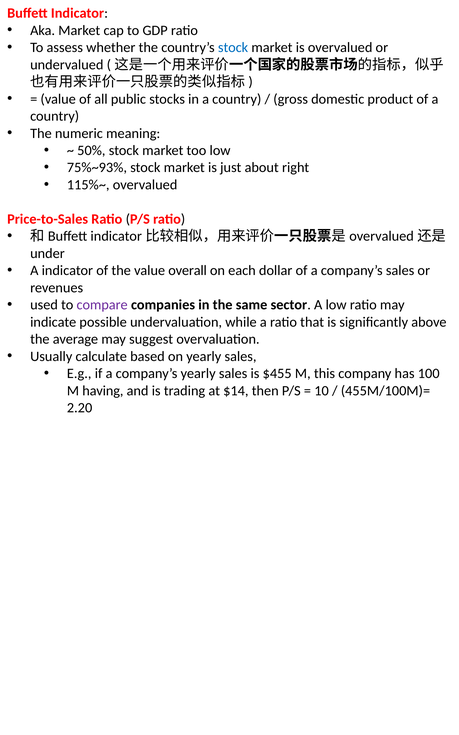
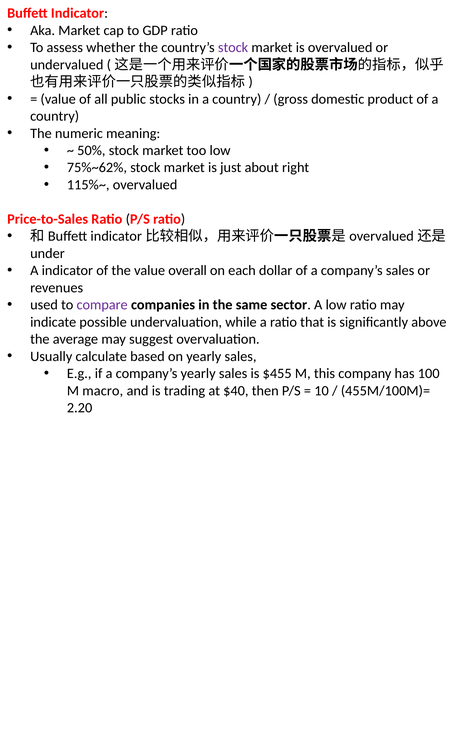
stock at (233, 47) colour: blue -> purple
75%~93%: 75%~93% -> 75%~62%
having: having -> macro
$14: $14 -> $40
